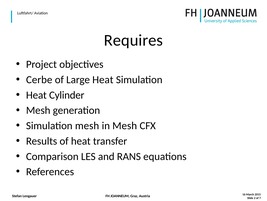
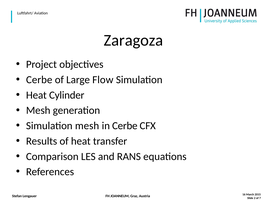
Requires: Requires -> Zaragoza
Large Heat: Heat -> Flow
in Mesh: Mesh -> Cerbe
